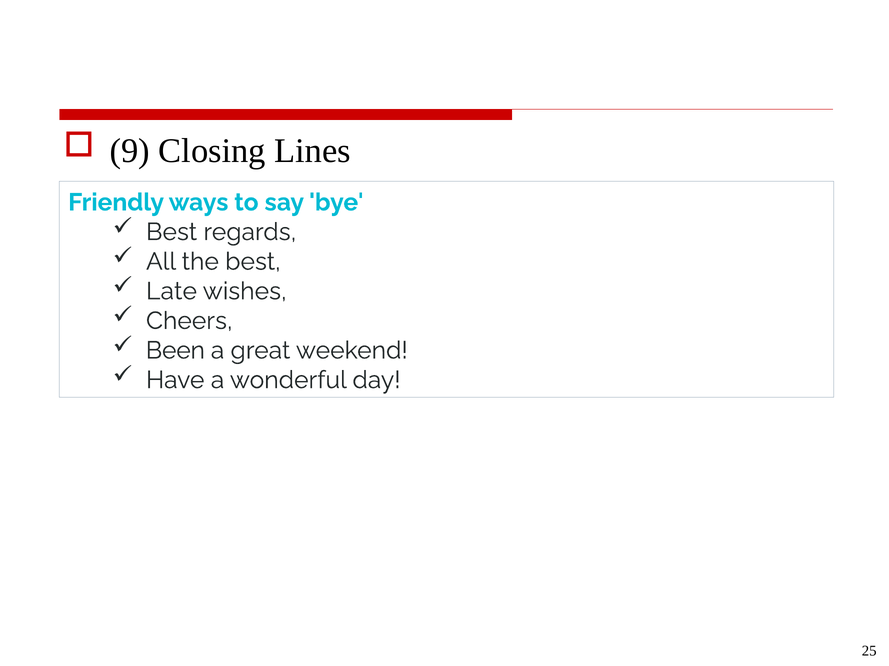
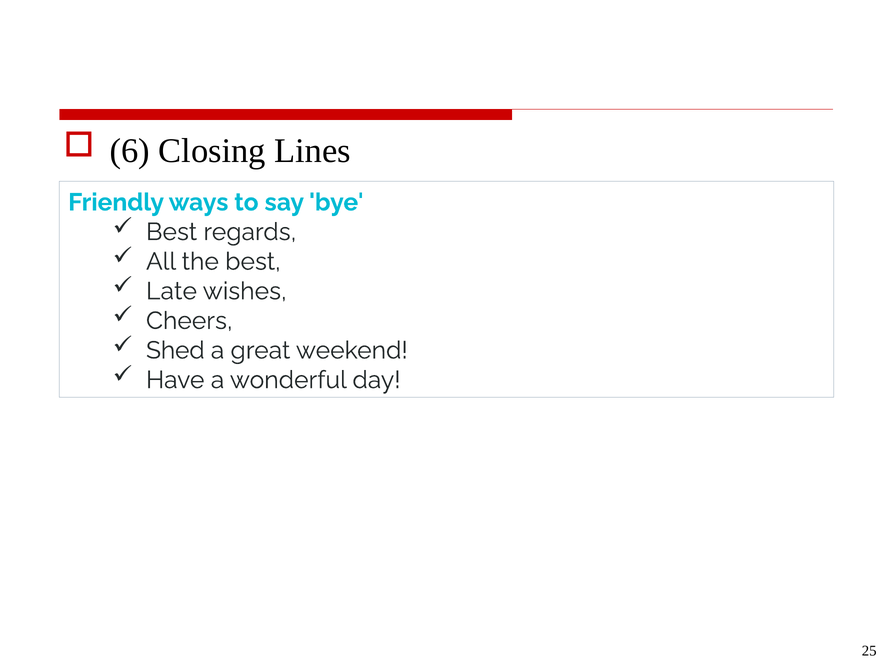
9: 9 -> 6
Been: Been -> Shed
